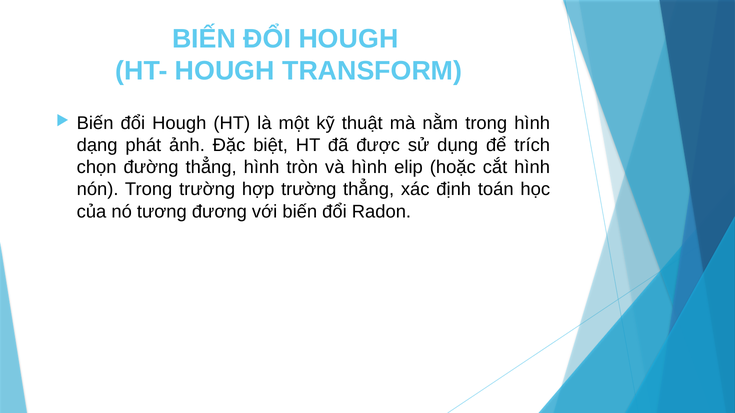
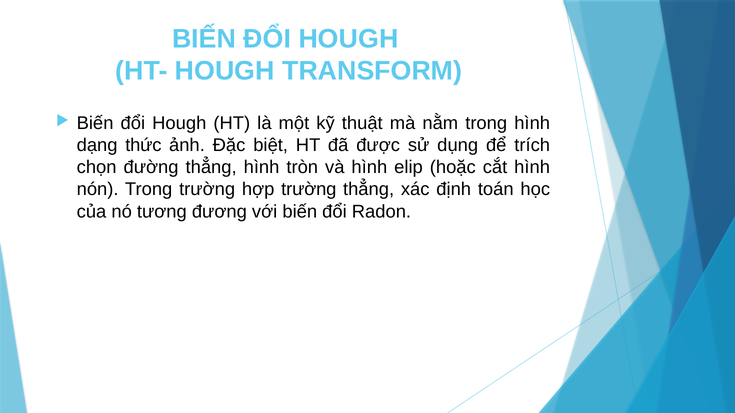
phát: phát -> thức
